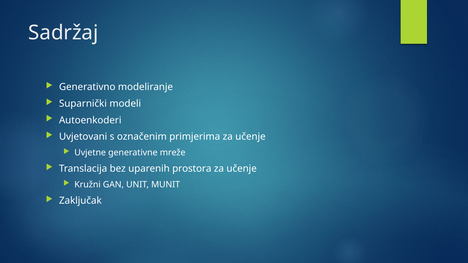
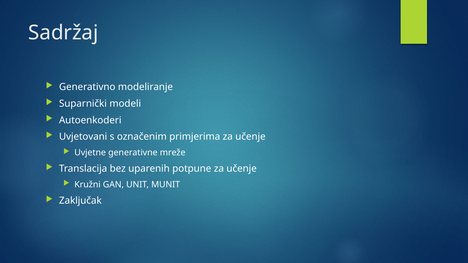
prostora: prostora -> potpune
